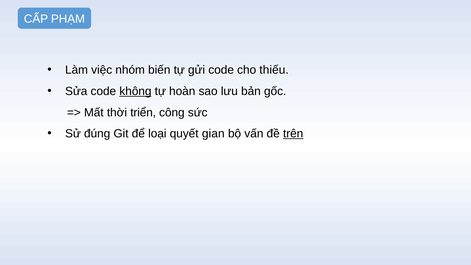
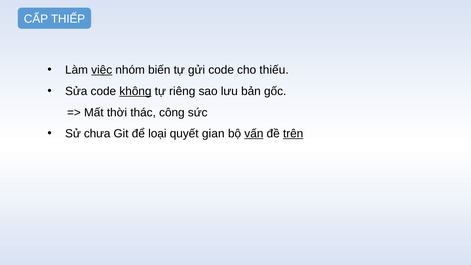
PHẠM: PHẠM -> THIẾP
việc underline: none -> present
hoàn: hoàn -> riêng
triển: triển -> thác
đúng: đúng -> chưa
vấn underline: none -> present
